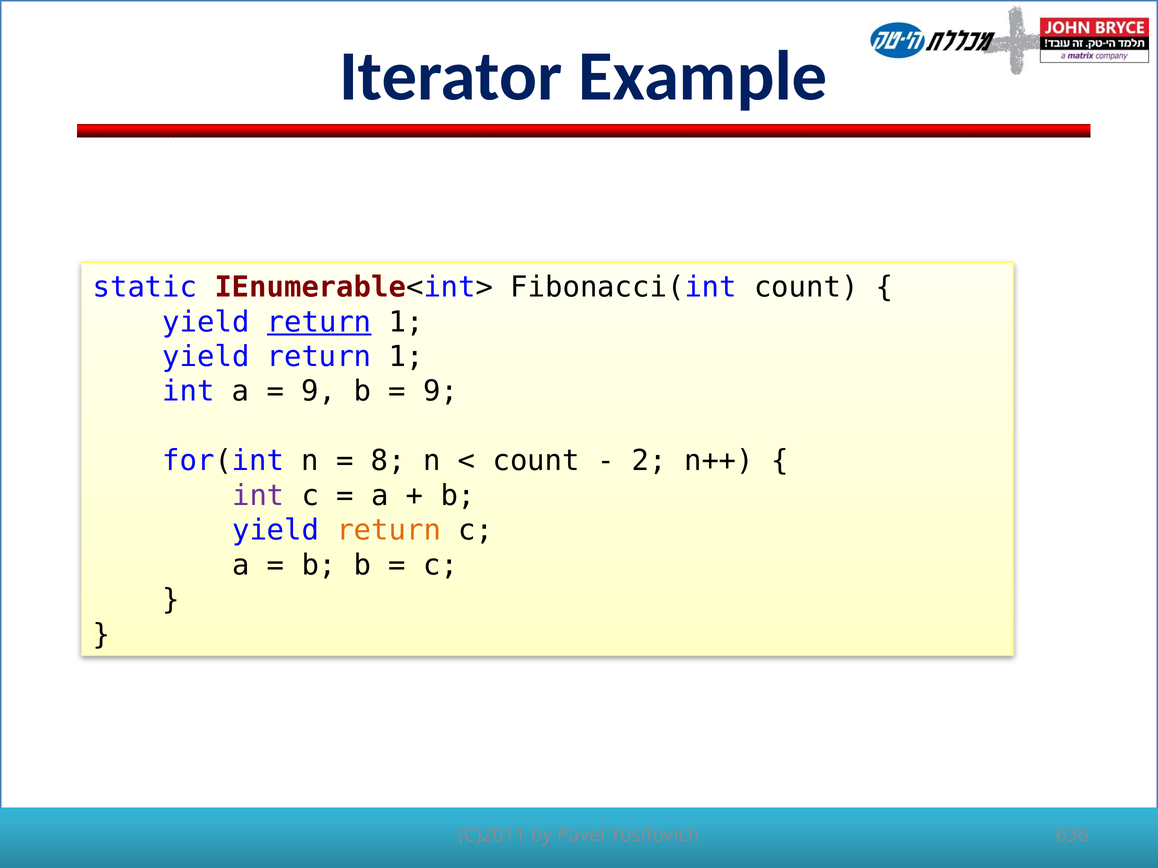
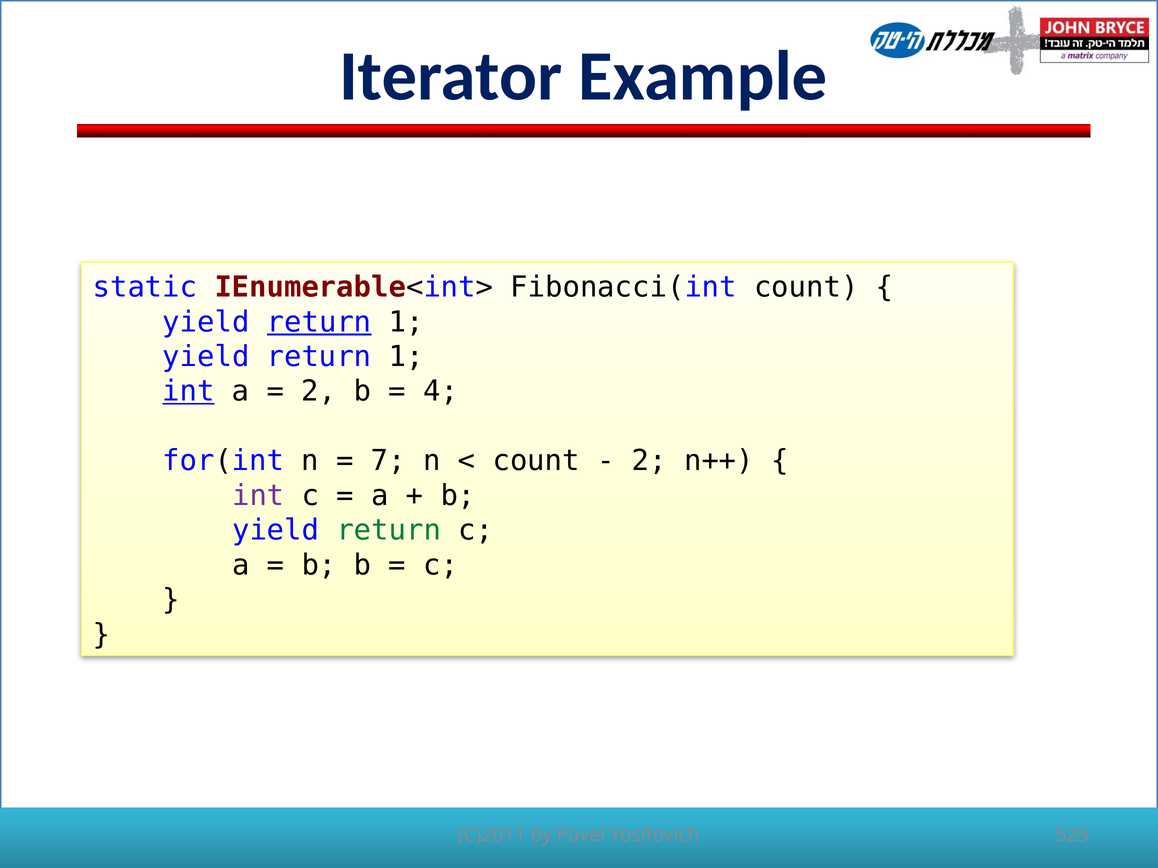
int at (189, 392) underline: none -> present
9 at (319, 392): 9 -> 2
9 at (441, 392): 9 -> 4
8: 8 -> 7
return at (389, 531) colour: orange -> green
636: 636 -> 525
